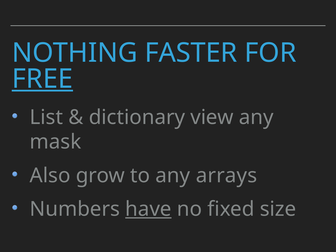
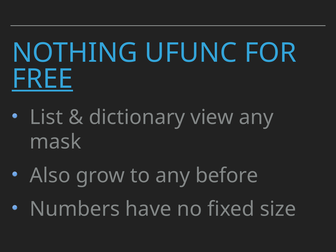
FASTER: FASTER -> UFUNC
arrays: arrays -> before
have underline: present -> none
